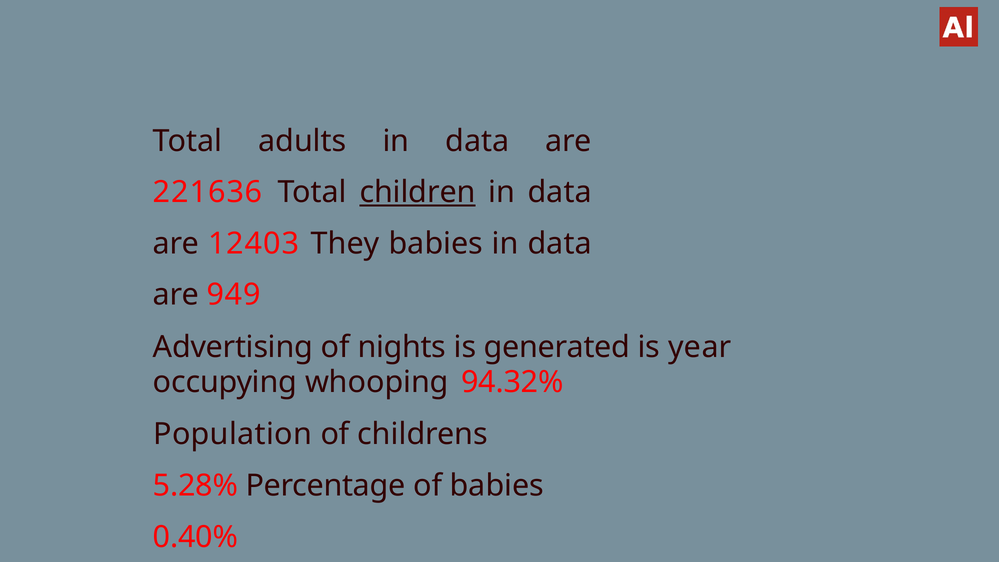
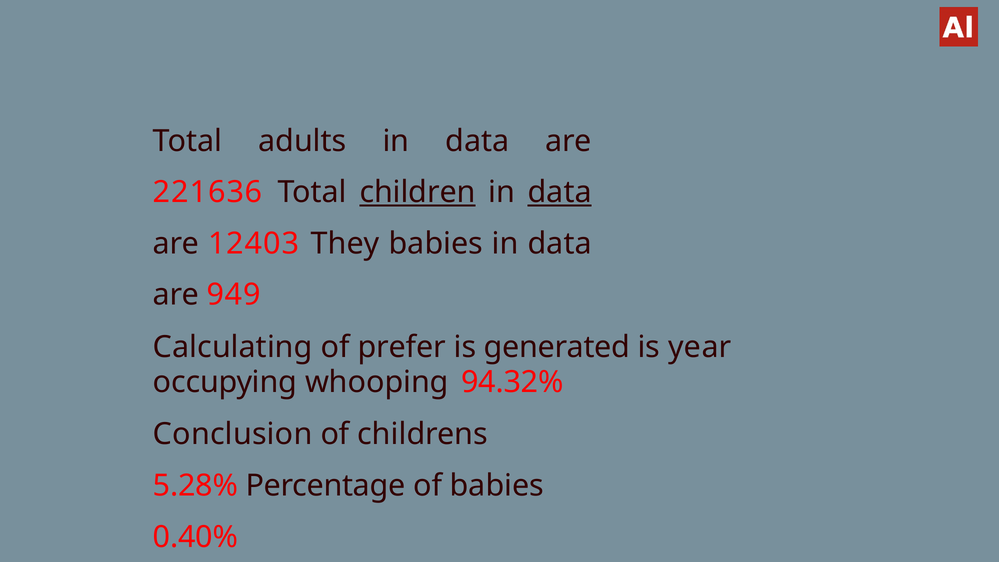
data at (560, 192) underline: none -> present
Advertising: Advertising -> Calculating
nights: nights -> prefer
Population: Population -> Conclusion
